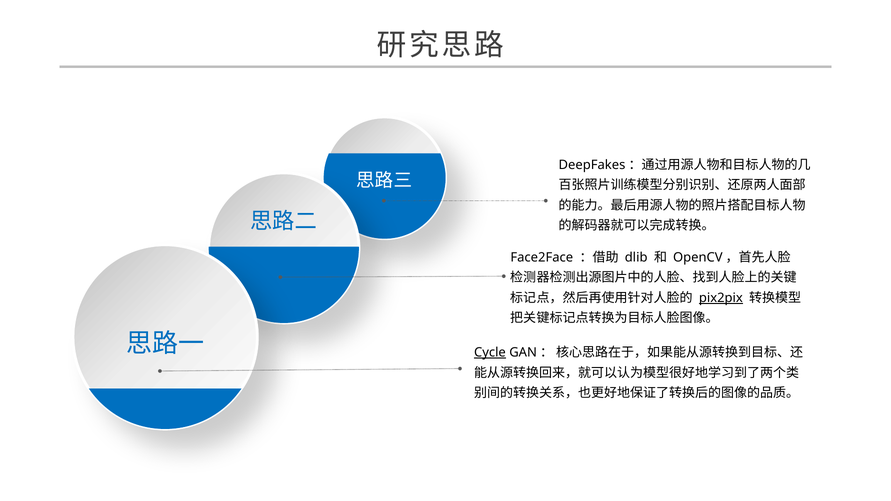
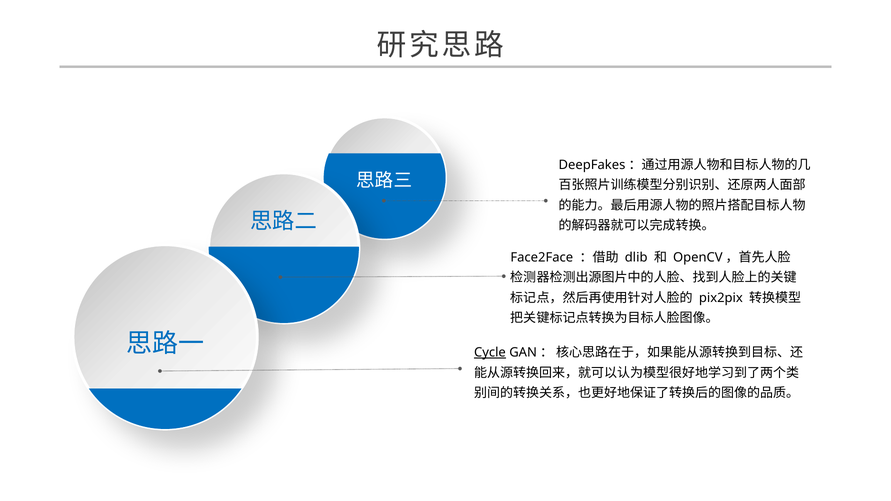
pix2pix underline: present -> none
